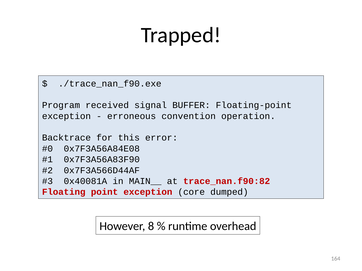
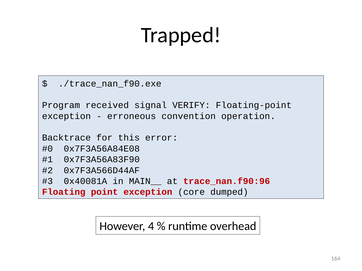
BUFFER: BUFFER -> VERIFY
trace_nan.f90:82: trace_nan.f90:82 -> trace_nan.f90:96
8: 8 -> 4
